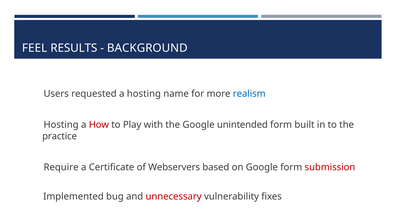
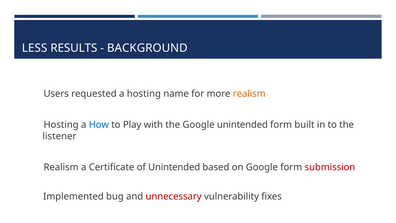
FEEL: FEEL -> LESS
realism at (249, 94) colour: blue -> orange
How colour: red -> blue
practice: practice -> listener
Require at (61, 167): Require -> Realism
of Webservers: Webservers -> Unintended
